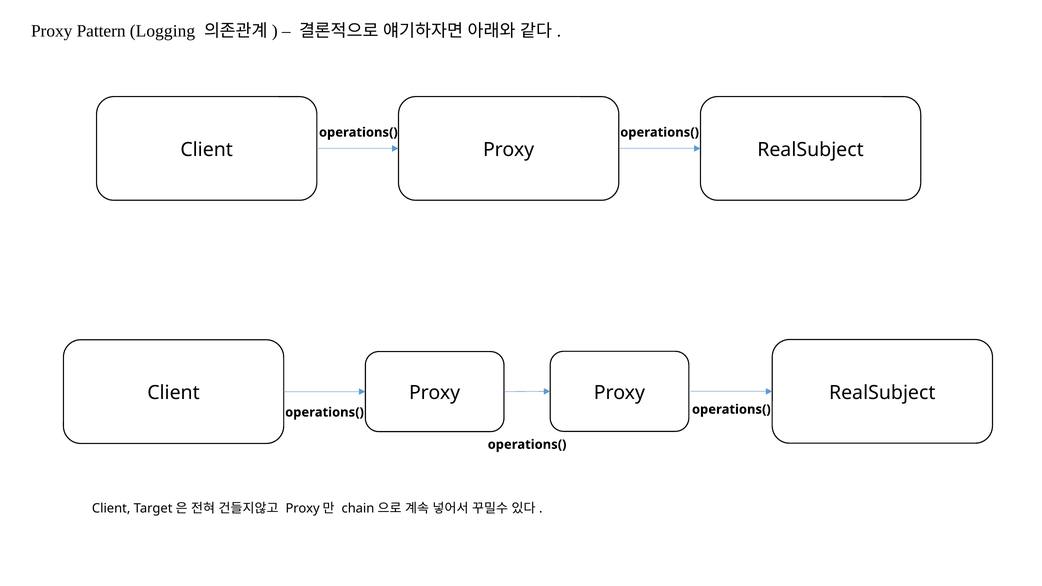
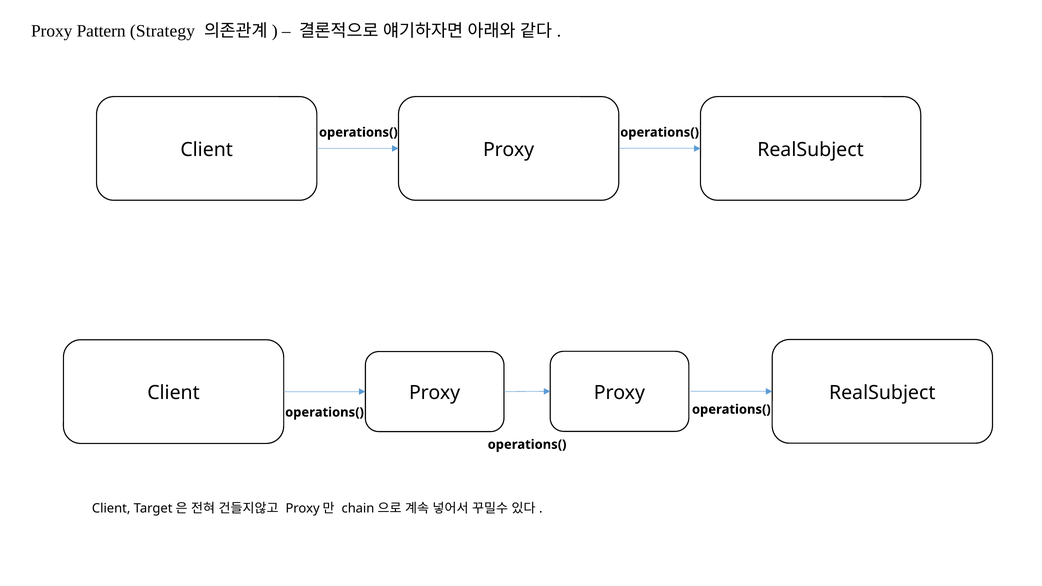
Logging: Logging -> Strategy
